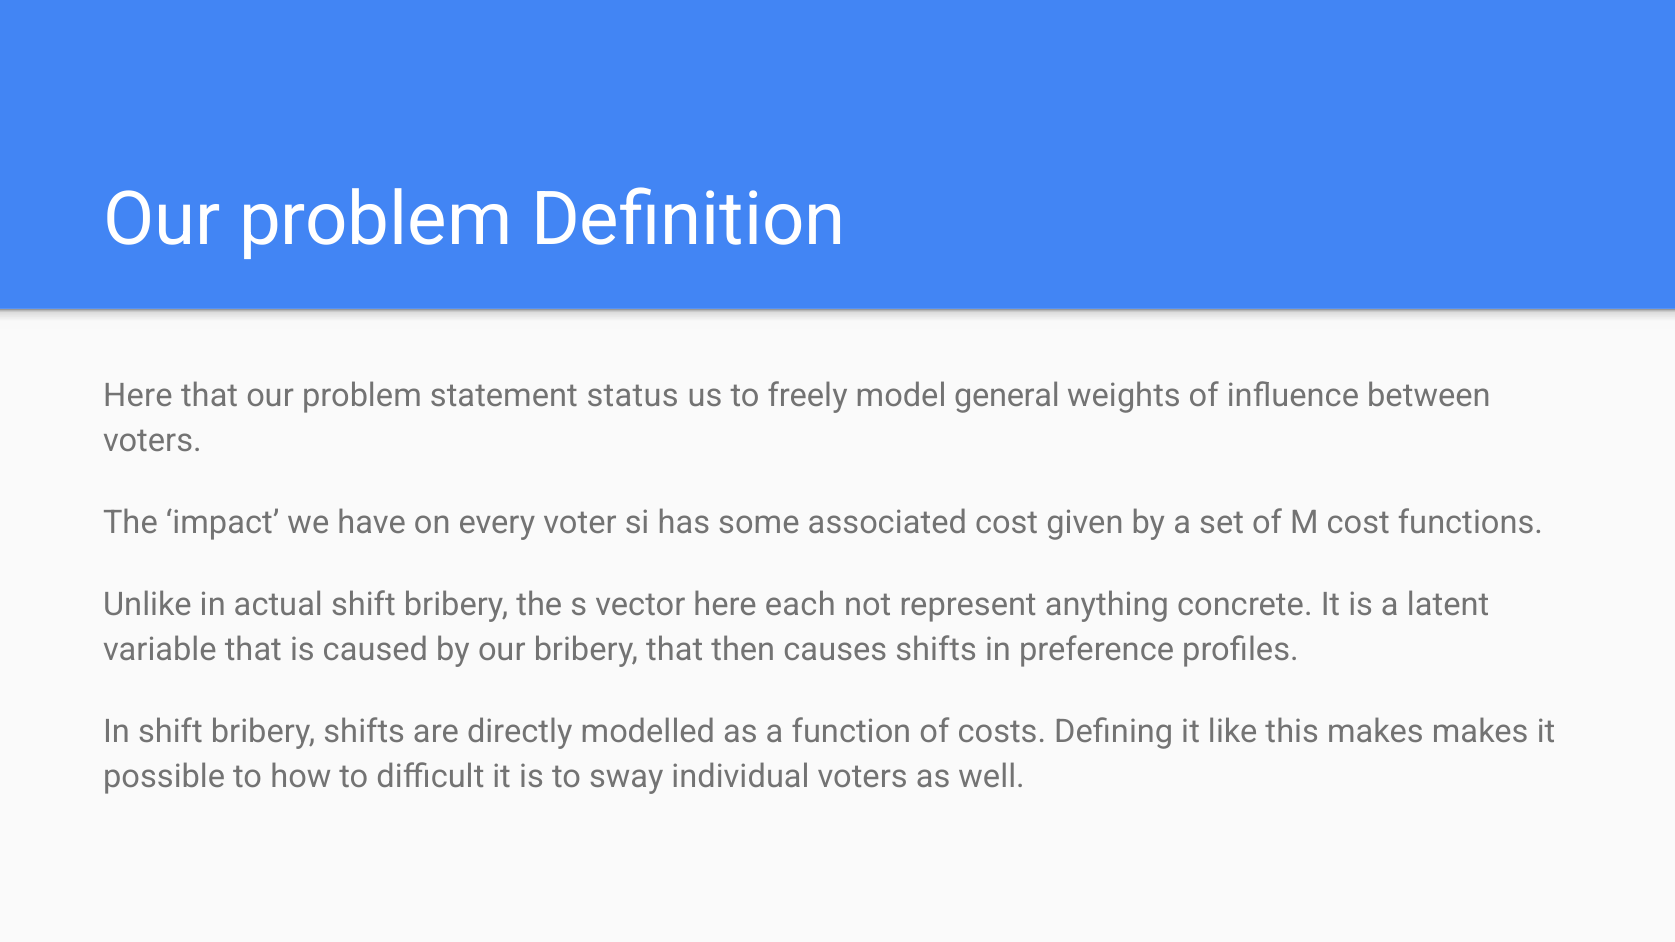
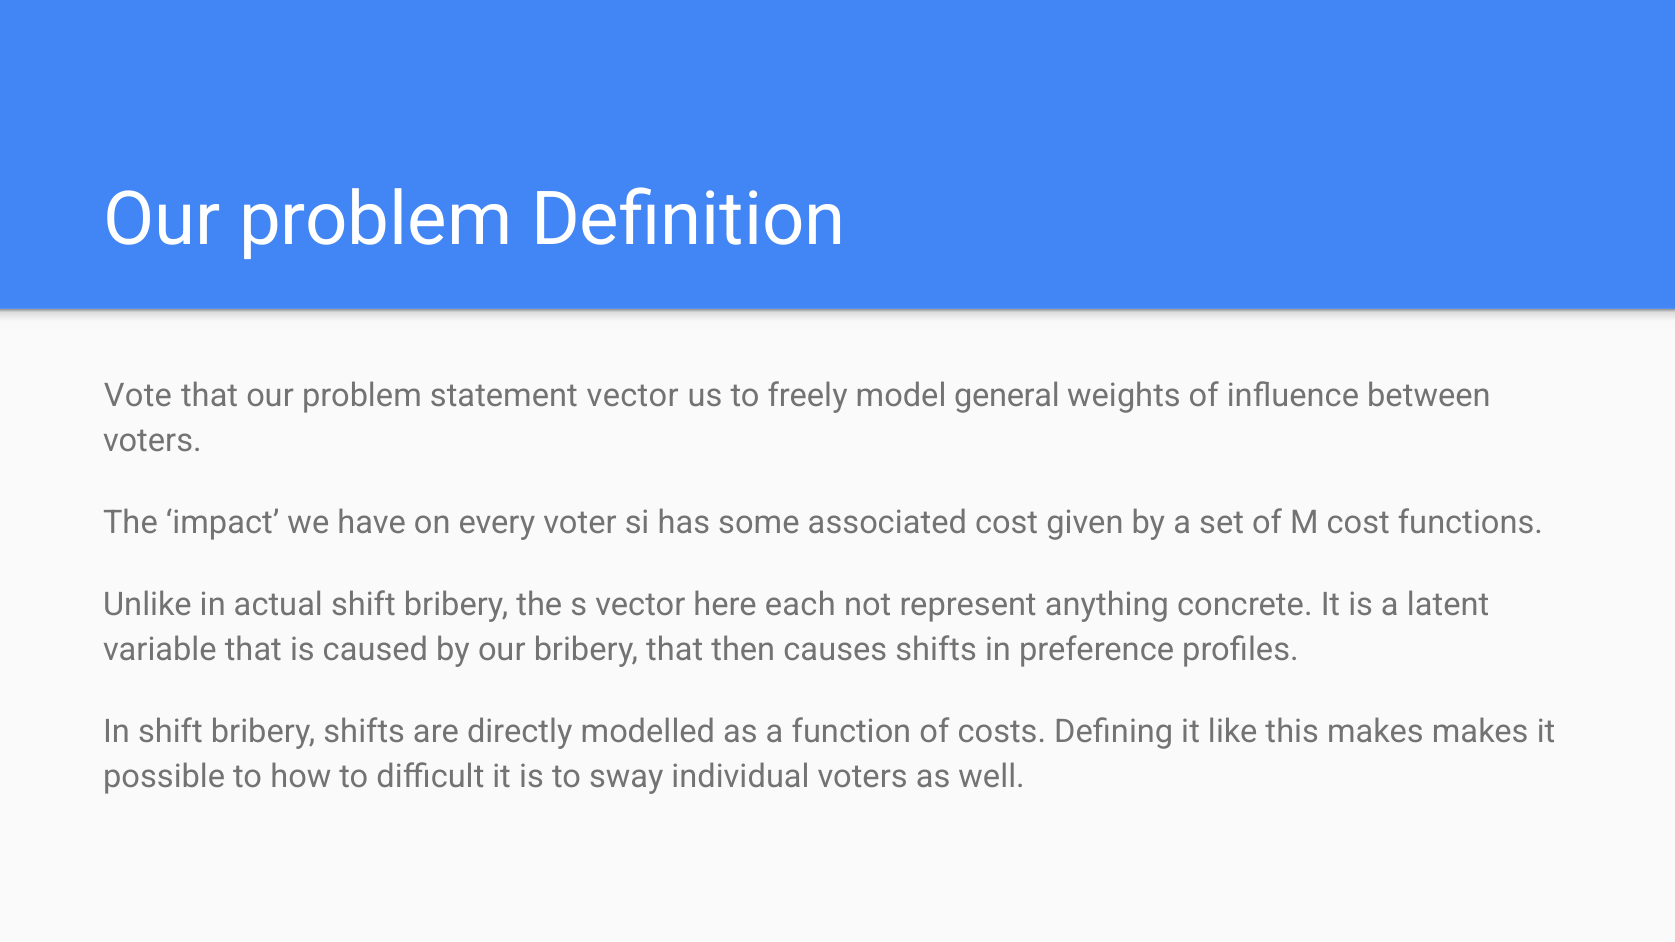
Here at (138, 396): Here -> Vote
statement status: status -> vector
